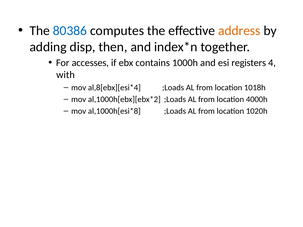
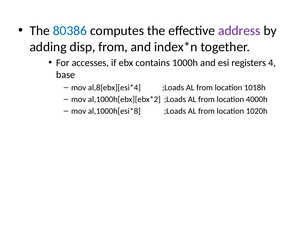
address colour: orange -> purple
disp then: then -> from
with: with -> base
